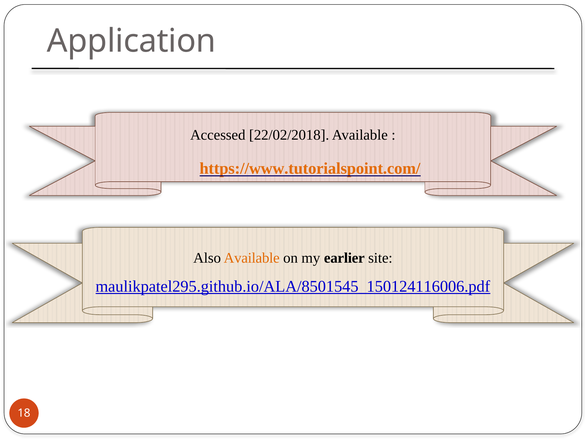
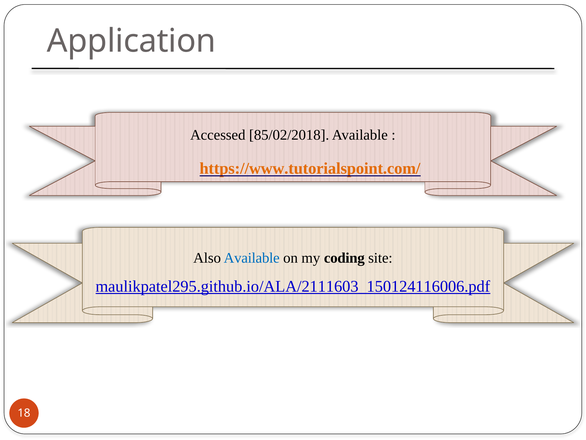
22/02/2018: 22/02/2018 -> 85/02/2018
Available at (252, 258) colour: orange -> blue
earlier: earlier -> coding
maulikpatel295.github.io/ALA/8501545_150124116006.pdf: maulikpatel295.github.io/ALA/8501545_150124116006.pdf -> maulikpatel295.github.io/ALA/2111603_150124116006.pdf
